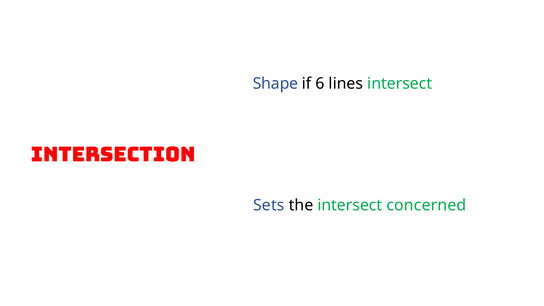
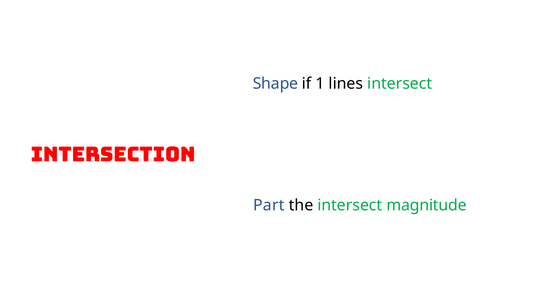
6: 6 -> 1
Sets: Sets -> Part
concerned: concerned -> magnitude
